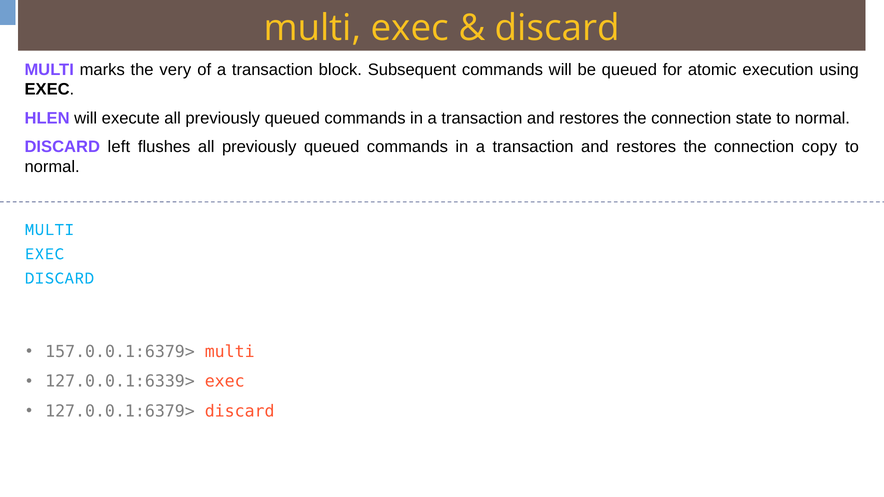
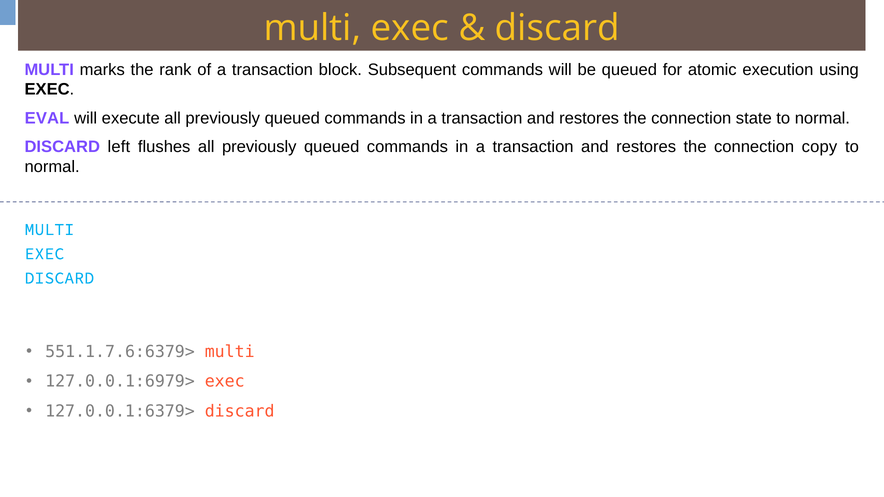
very: very -> rank
HLEN: HLEN -> EVAL
157.0.0.1:6379>: 157.0.0.1:6379> -> 551.1.7.6:6379>
127.0.0.1:6339>: 127.0.0.1:6339> -> 127.0.0.1:6979>
